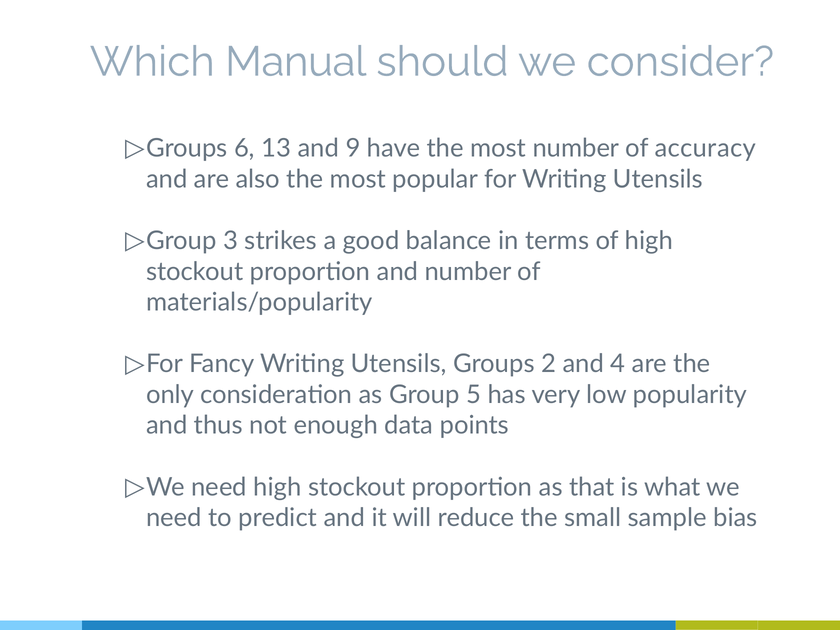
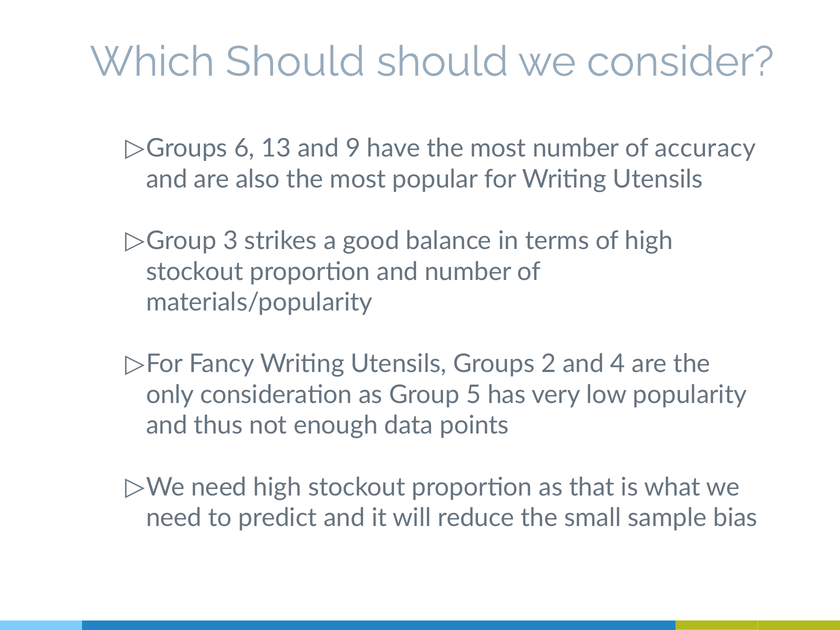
Which Manual: Manual -> Should
